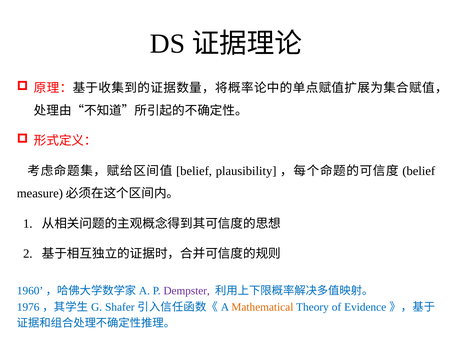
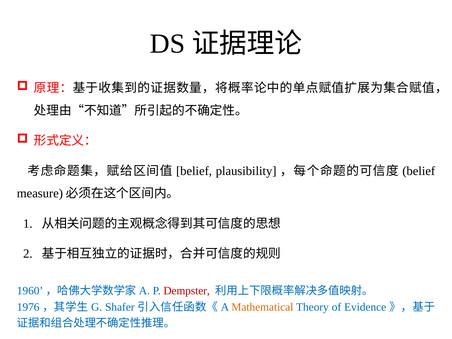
Dempster colour: purple -> red
